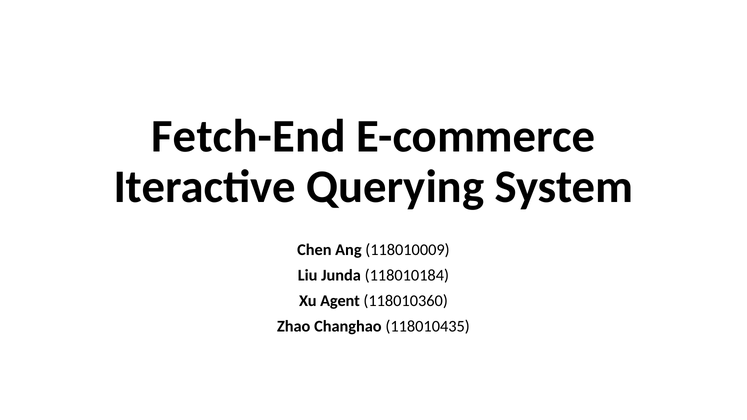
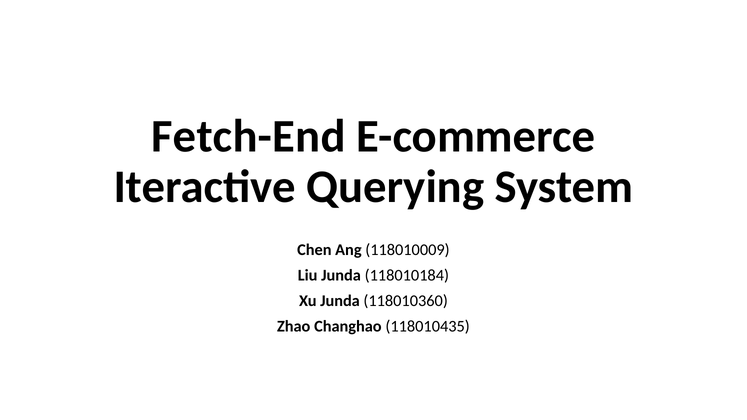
Xu Agent: Agent -> Junda
